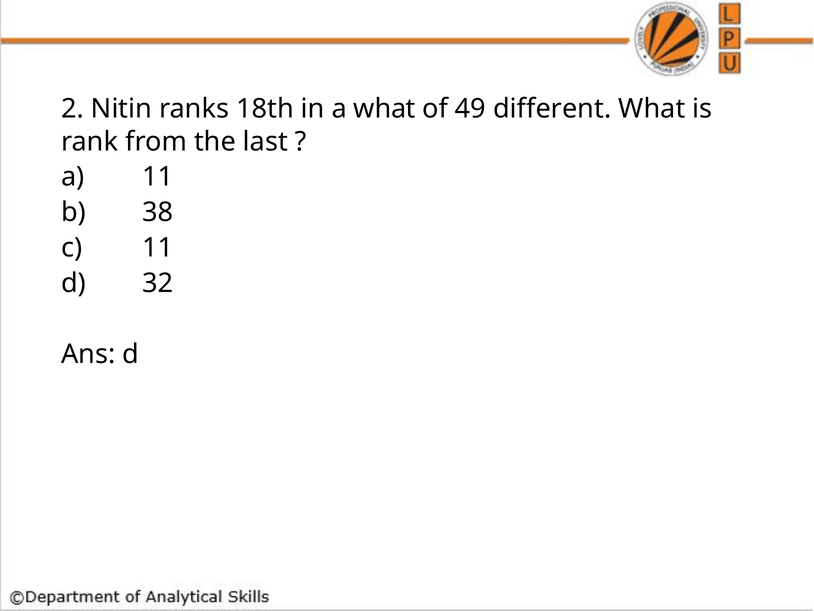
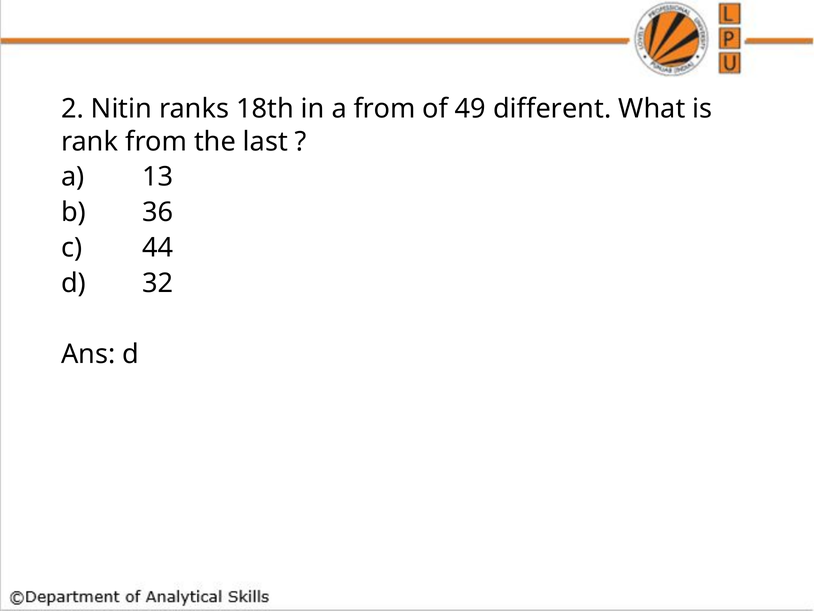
a what: what -> from
a 11: 11 -> 13
38: 38 -> 36
c 11: 11 -> 44
